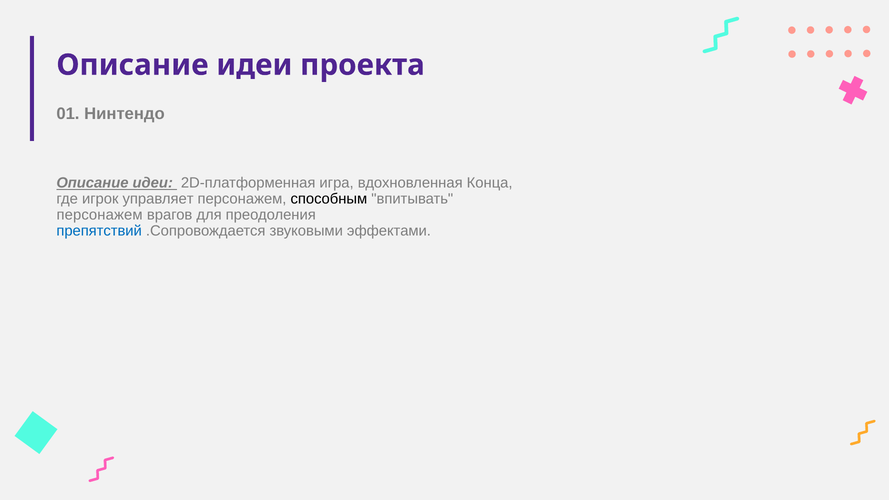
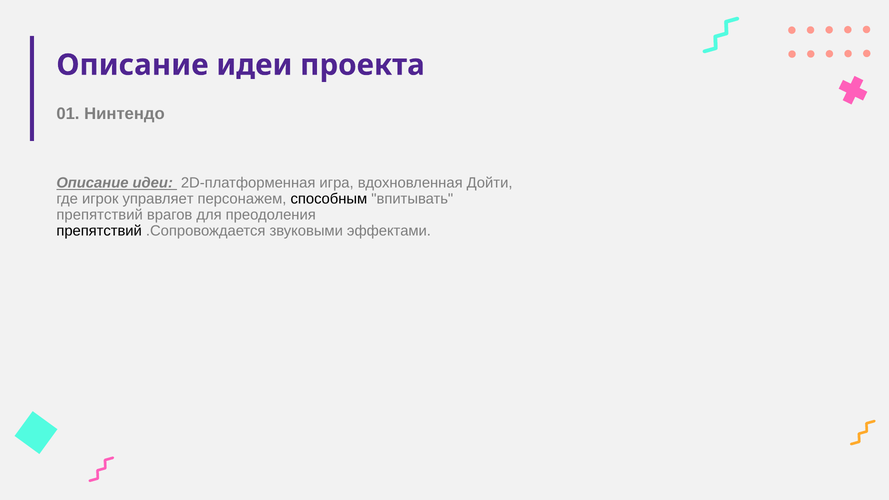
Конца: Конца -> Дойти
персонажем at (100, 215): персонажем -> препятствий
препятствий at (99, 231) colour: blue -> black
